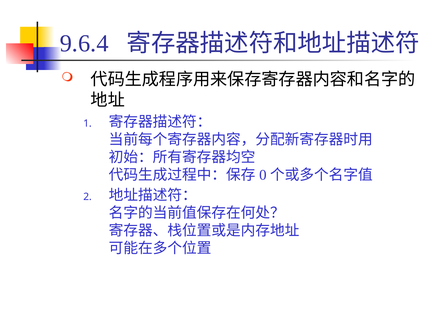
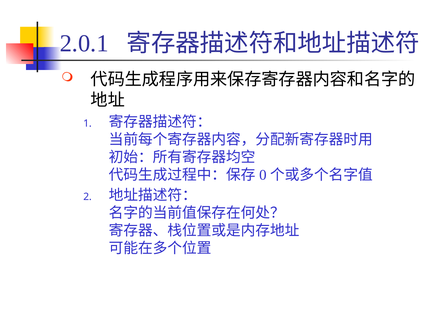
9.6.4: 9.6.4 -> 2.0.1
